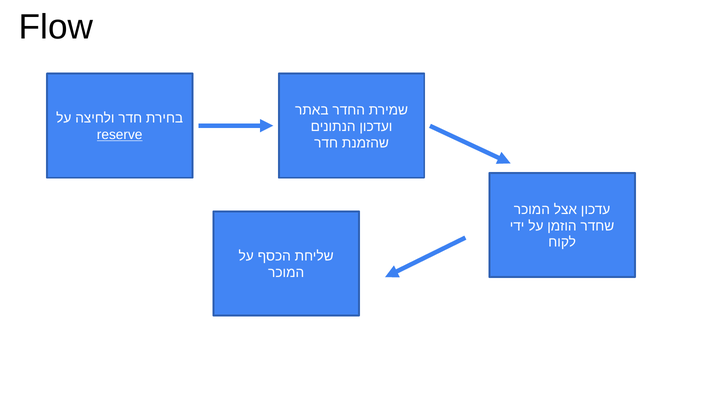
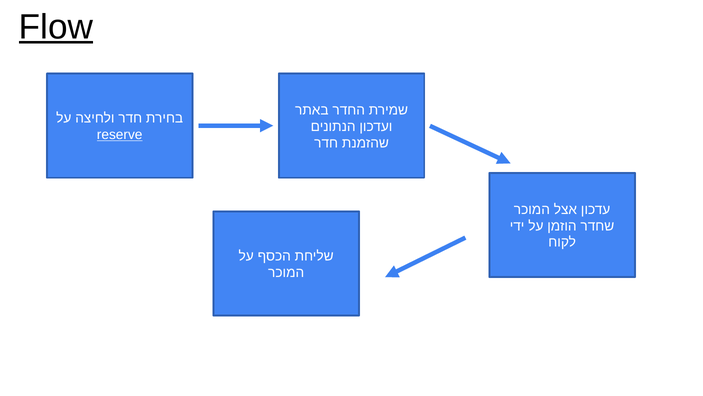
Flow underline: none -> present
